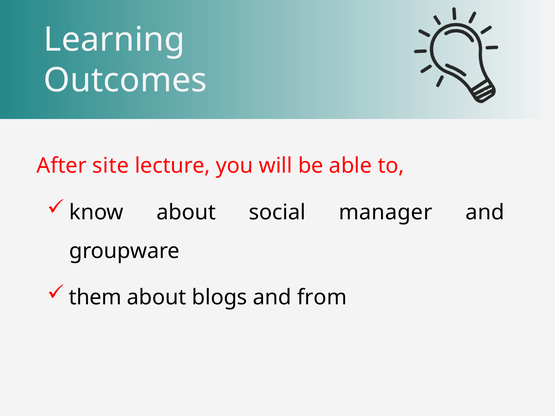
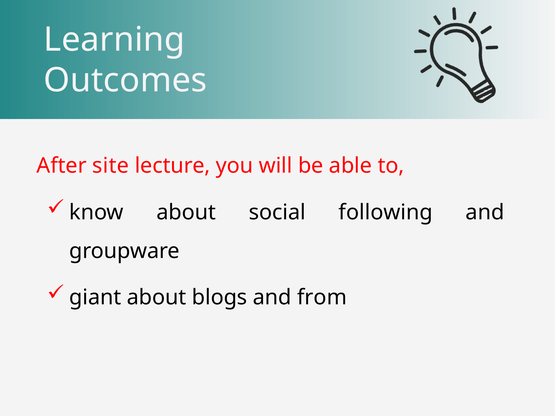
manager: manager -> following
them: them -> giant
